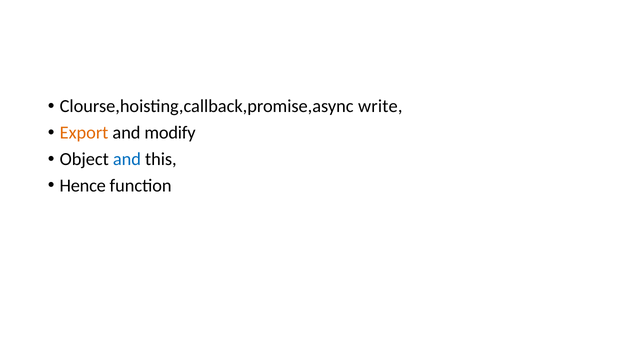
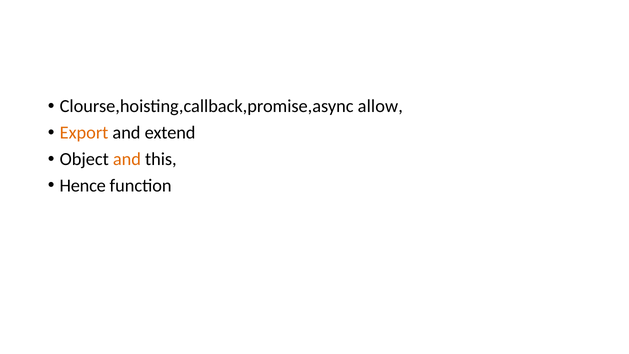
write: write -> allow
modify: modify -> extend
and at (127, 159) colour: blue -> orange
